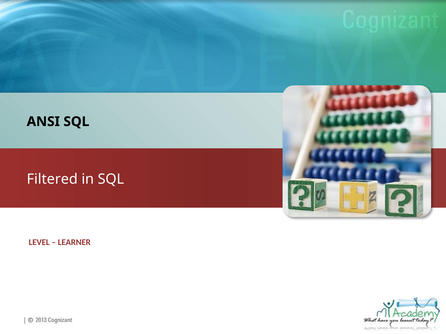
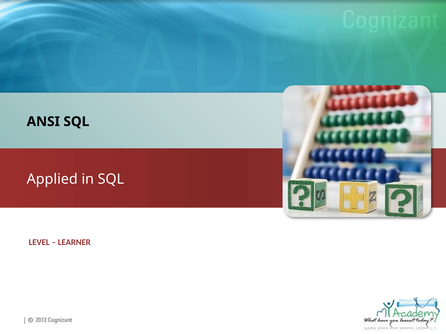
Filtered: Filtered -> Applied
